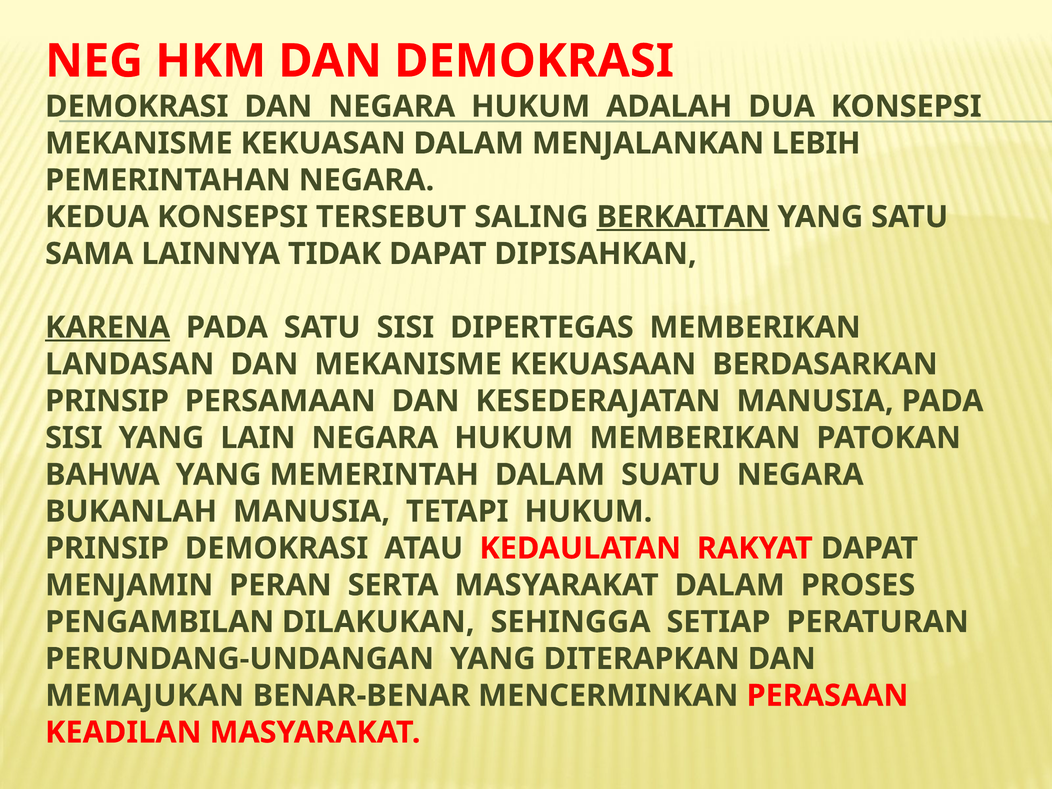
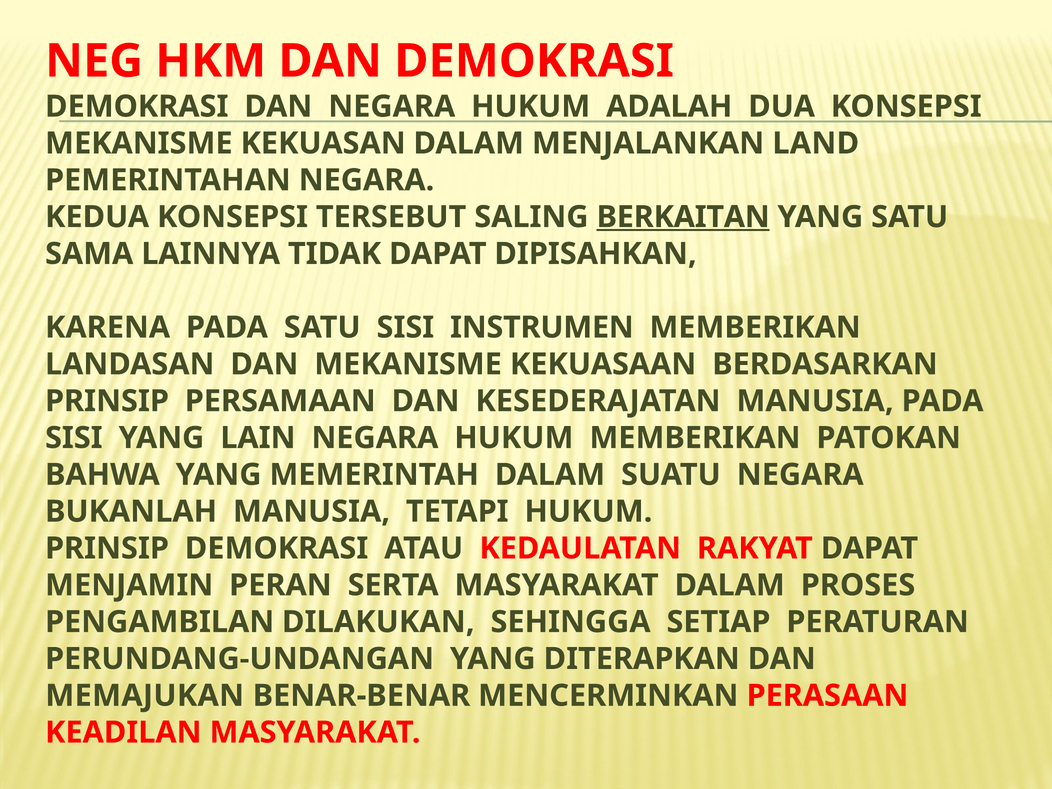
LEBIH: LEBIH -> LAND
KARENA underline: present -> none
DIPERTEGAS: DIPERTEGAS -> INSTRUMEN
